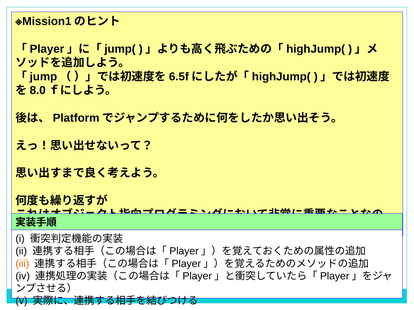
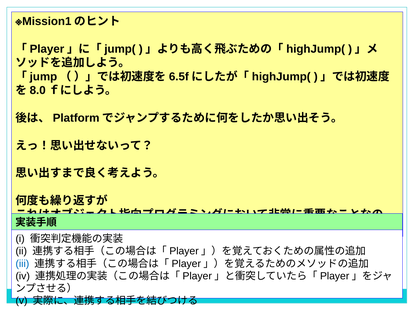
iii colour: orange -> blue
